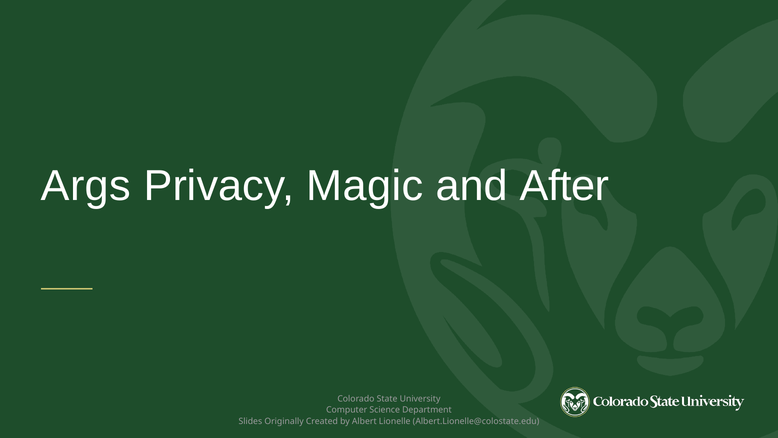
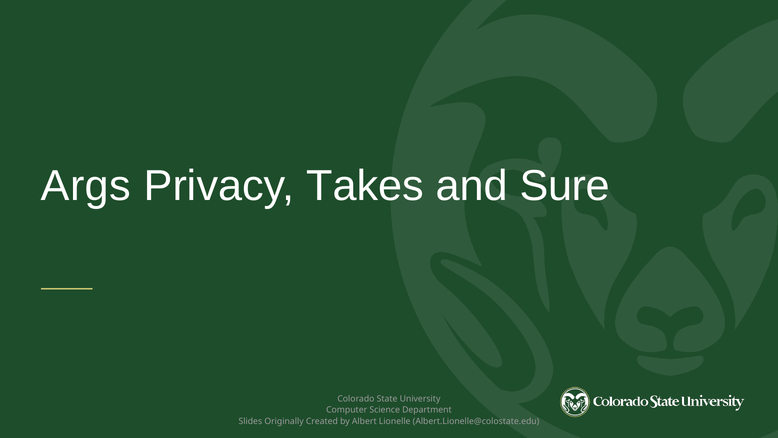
Magic: Magic -> Takes
After: After -> Sure
